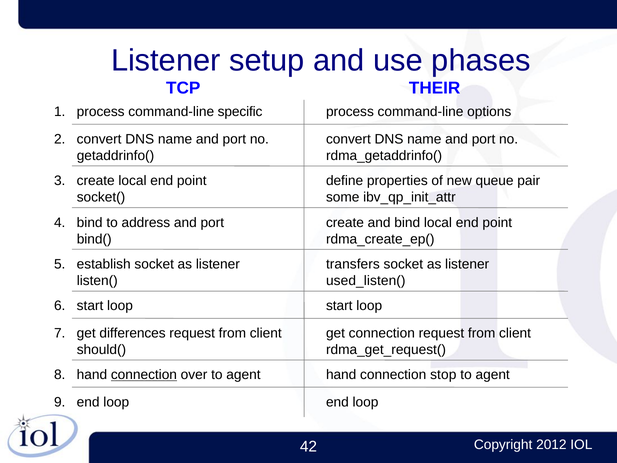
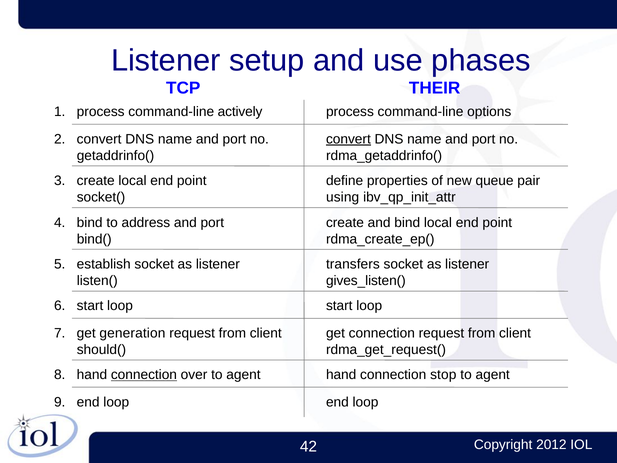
specific: specific -> actively
convert at (348, 139) underline: none -> present
some: some -> using
used_listen(: used_listen( -> gives_listen(
differences: differences -> generation
